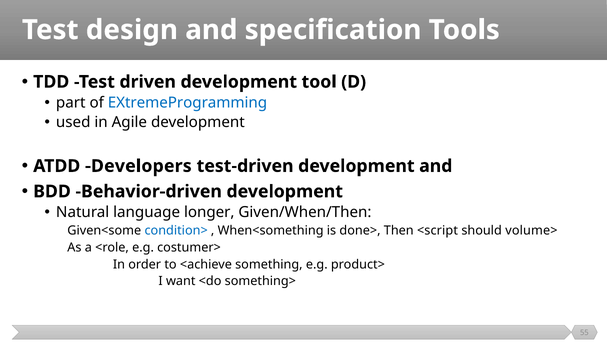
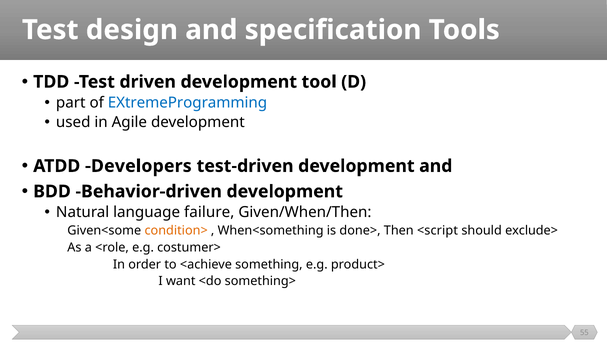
longer: longer -> failure
condition> colour: blue -> orange
volume>: volume> -> exclude>
